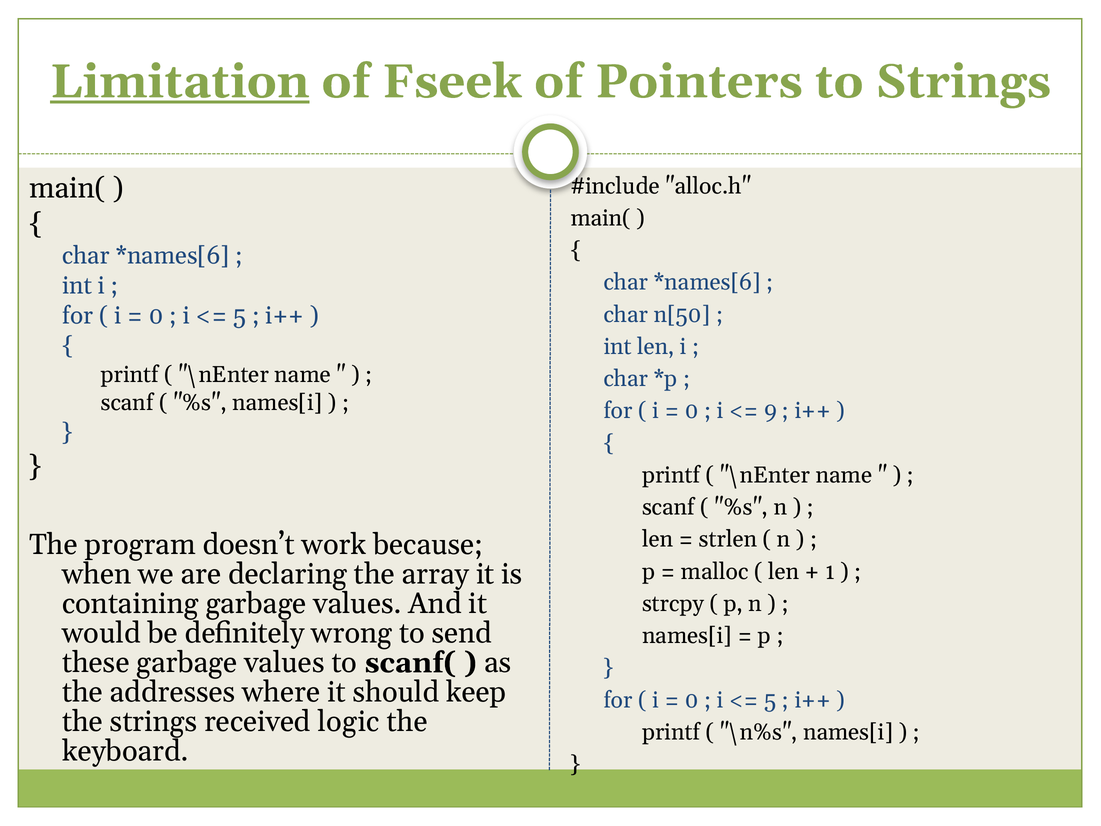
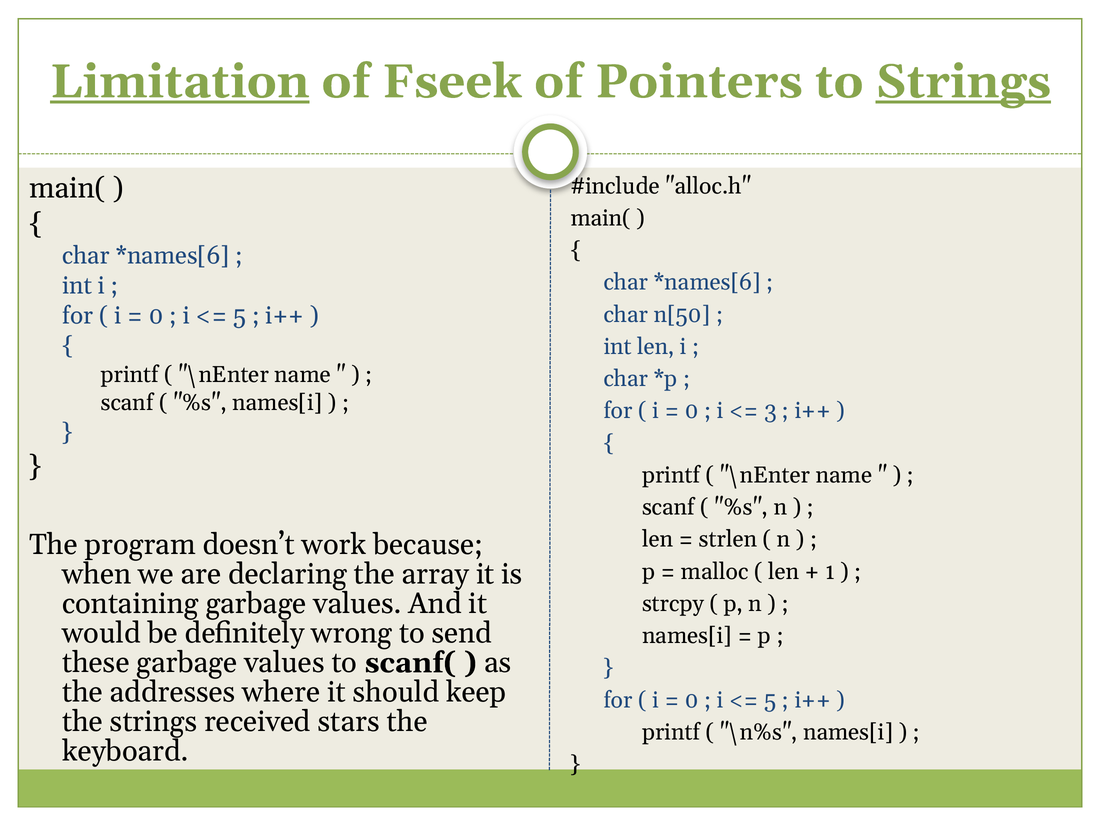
Strings at (963, 82) underline: none -> present
9: 9 -> 3
logic: logic -> stars
